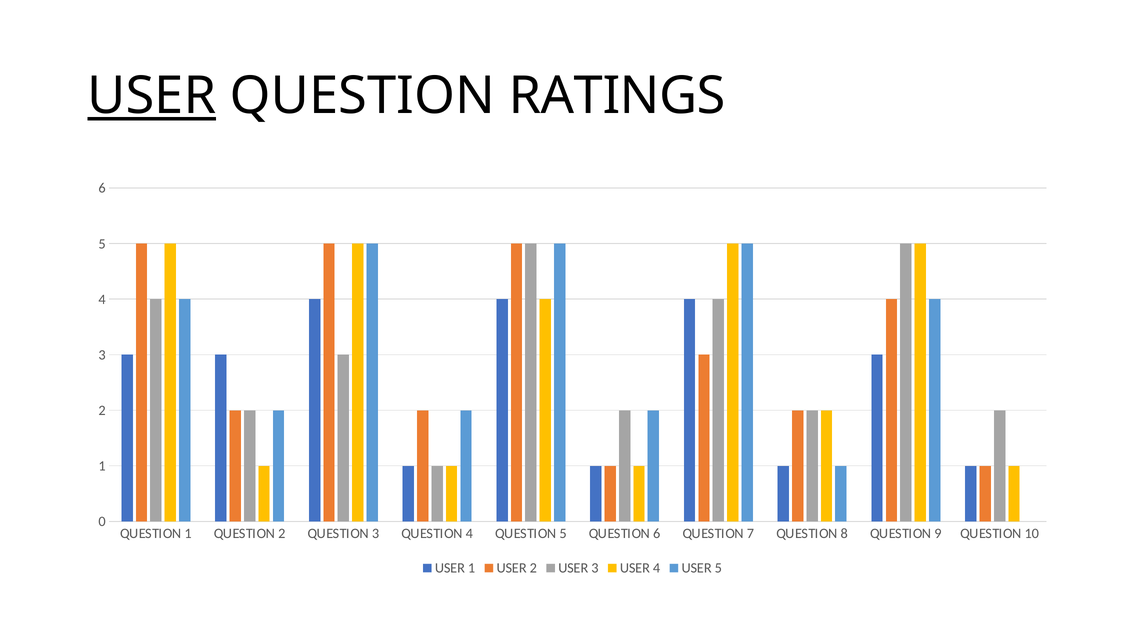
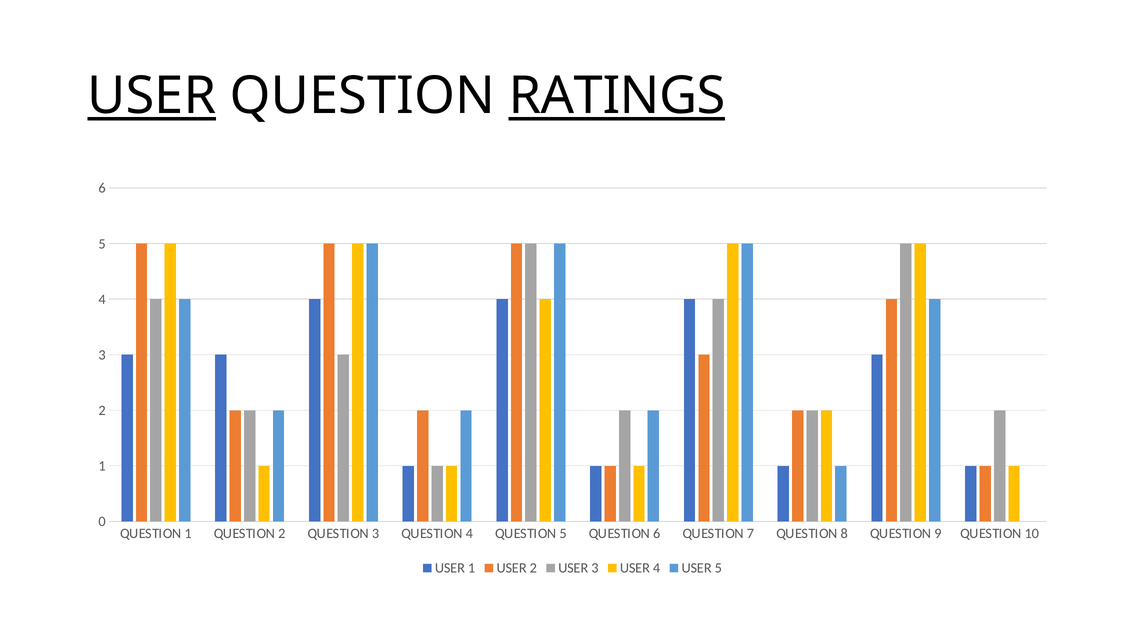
RATINGS underline: none -> present
